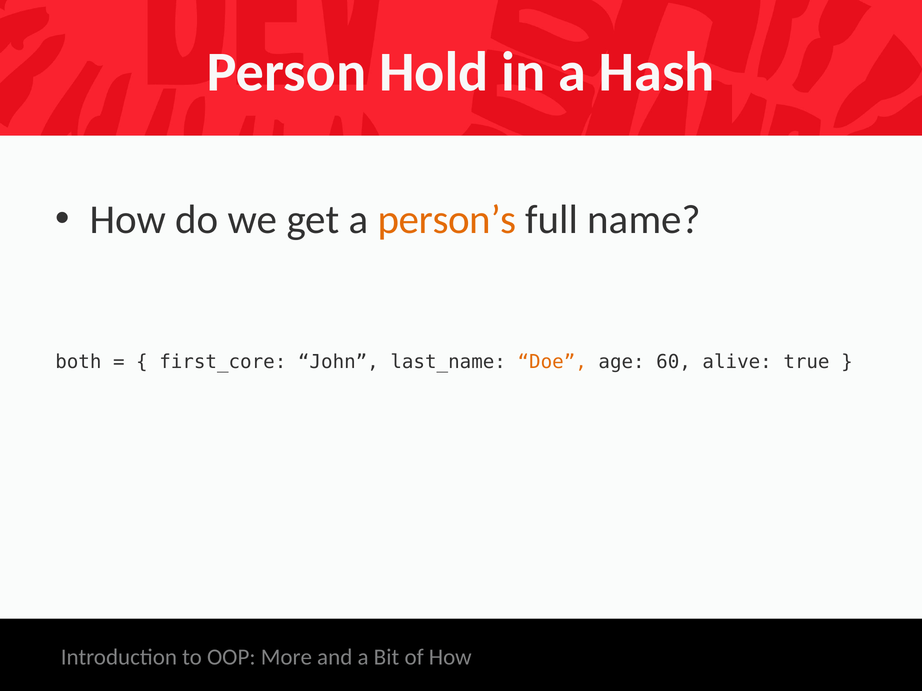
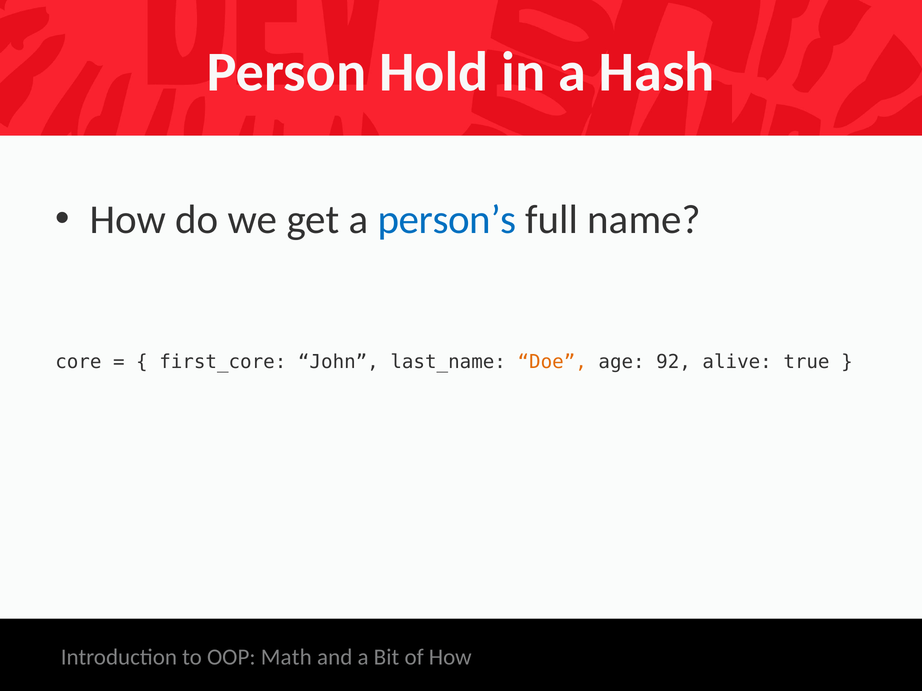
person’s colour: orange -> blue
both: both -> core
60: 60 -> 92
More: More -> Math
